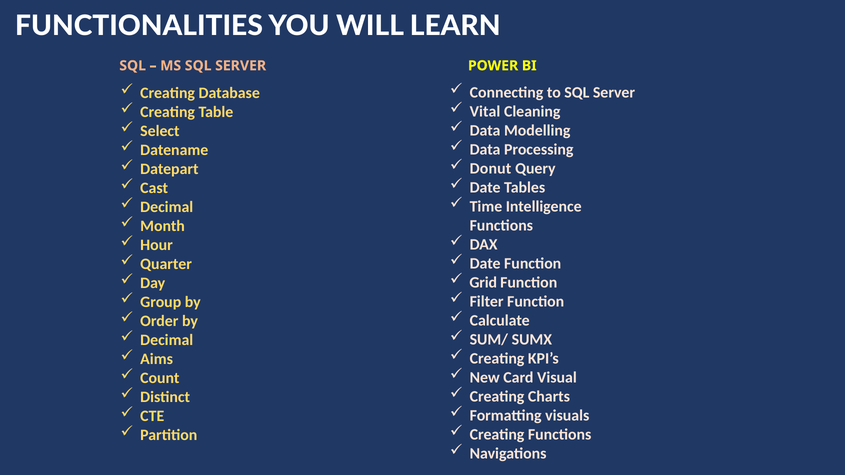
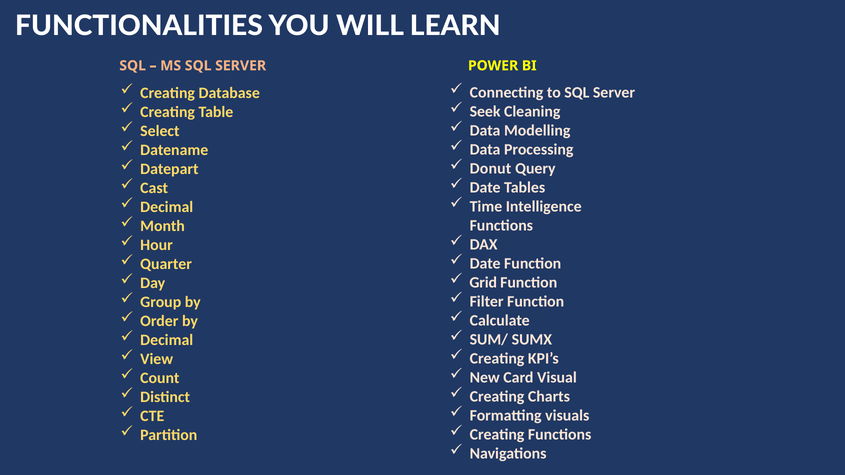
Vital: Vital -> Seek
Aims: Aims -> View
